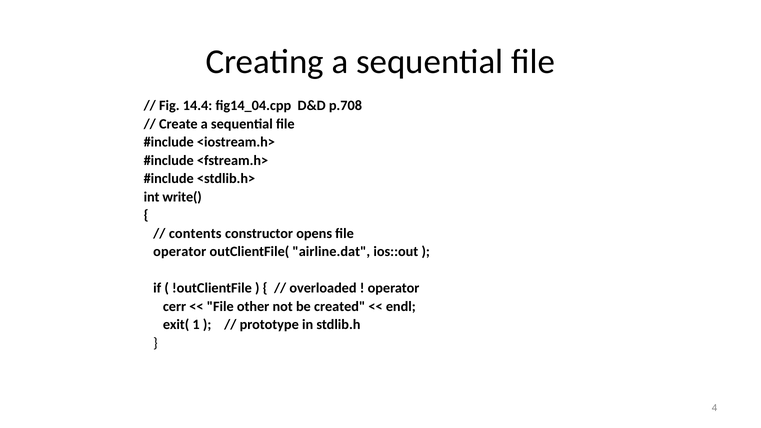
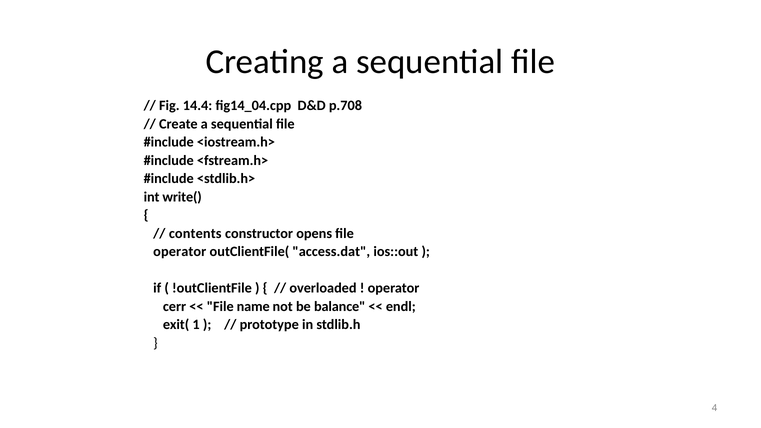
airline.dat: airline.dat -> access.dat
other: other -> name
created: created -> balance
